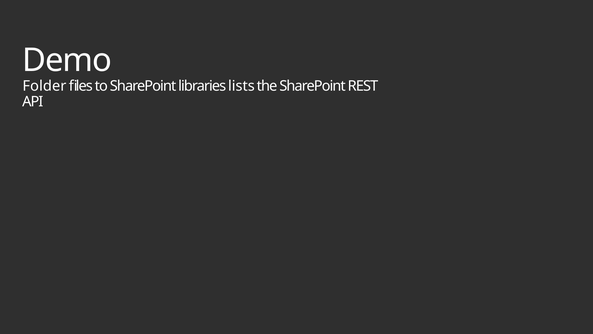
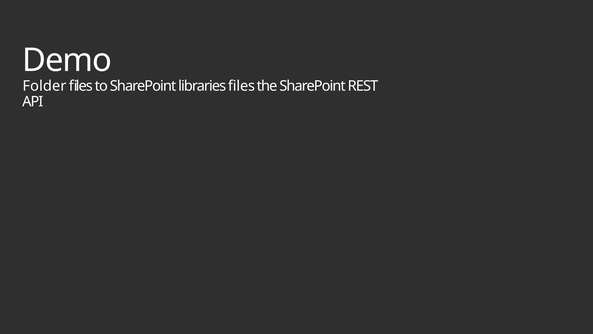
libraries lists: lists -> files
